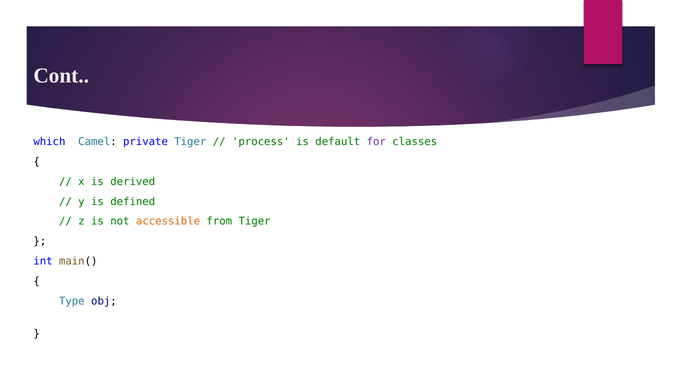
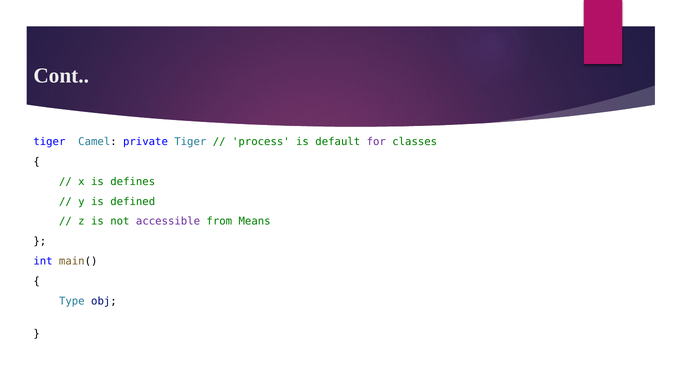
which at (49, 142): which -> tiger
derived: derived -> defines
accessible colour: orange -> purple
from Tiger: Tiger -> Means
